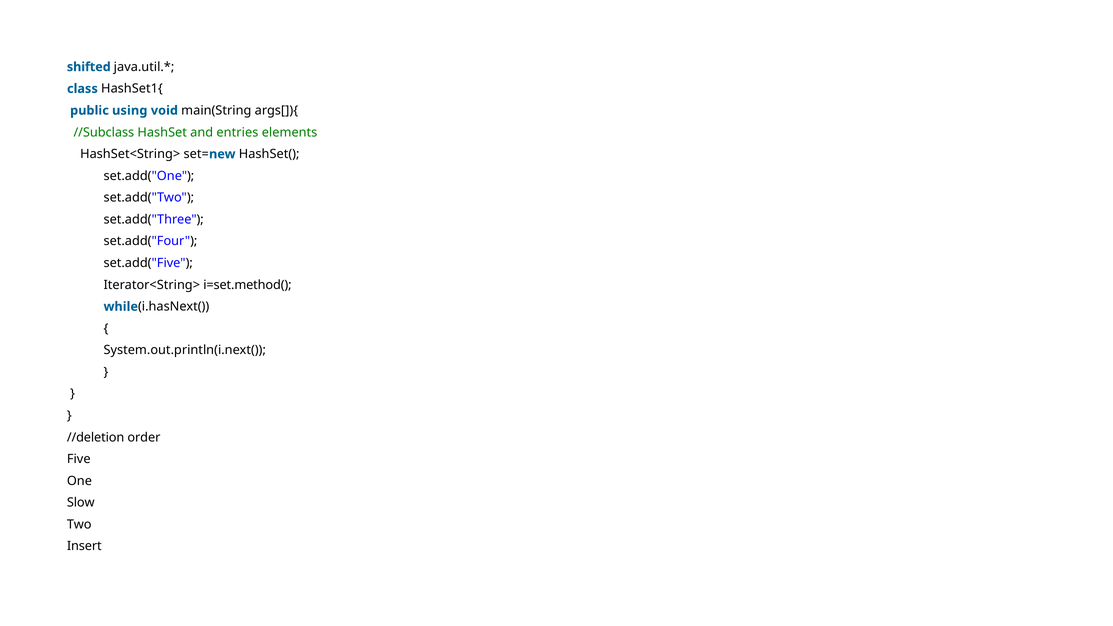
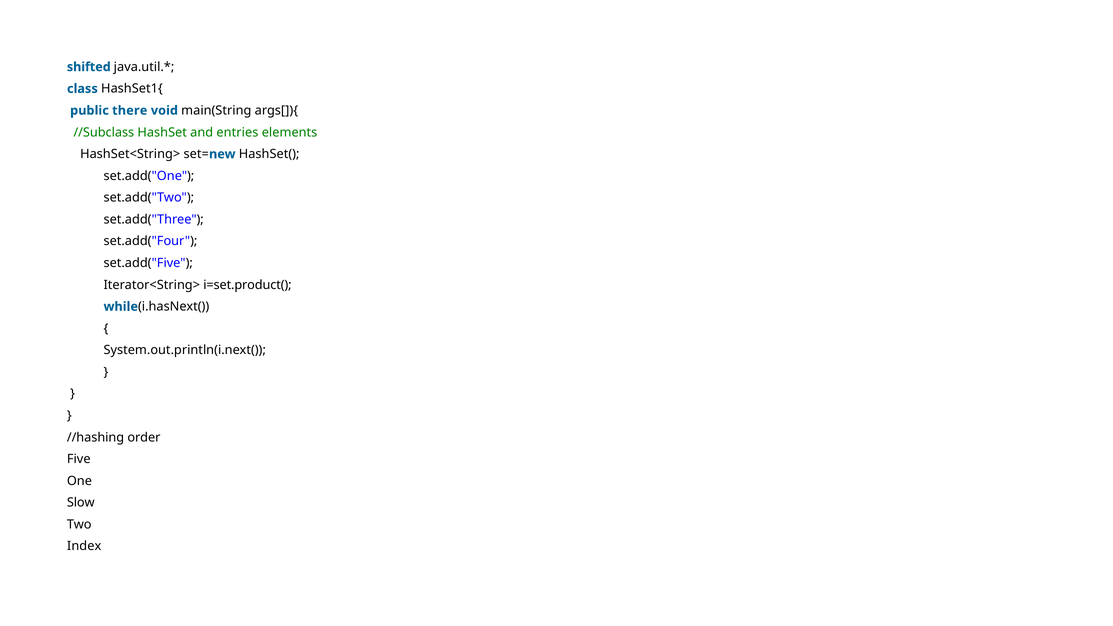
using: using -> there
i=set.method(: i=set.method( -> i=set.product(
//deletion: //deletion -> //hashing
Insert: Insert -> Index
